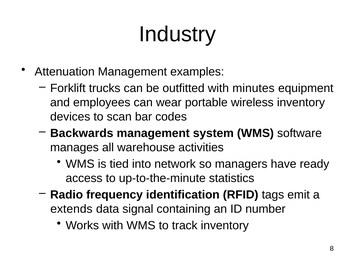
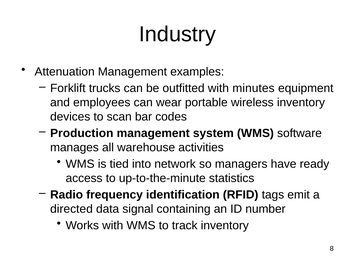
Backwards: Backwards -> Production
extends: extends -> directed
